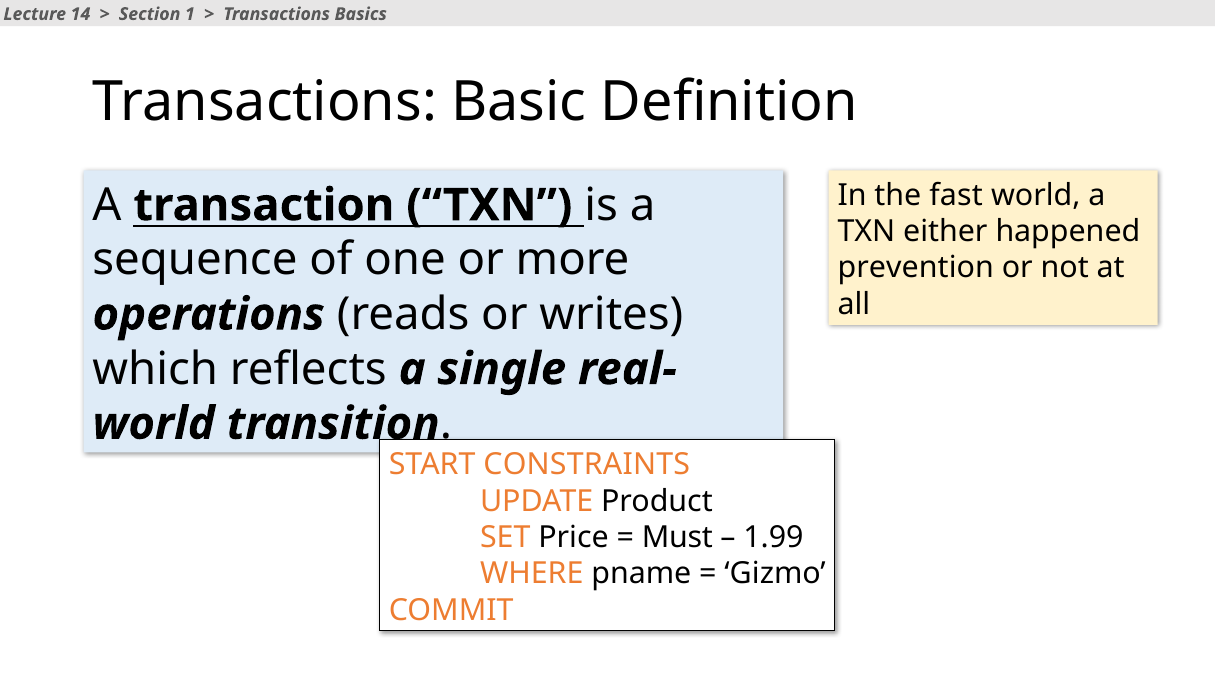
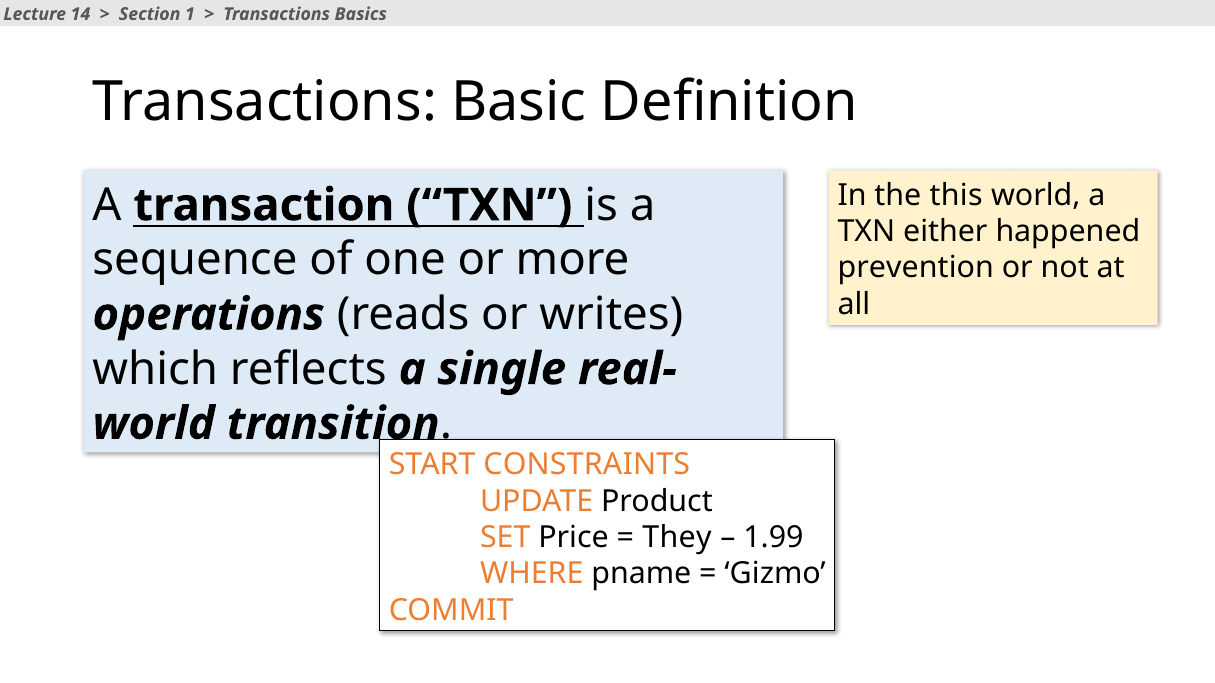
fast: fast -> this
Must: Must -> They
